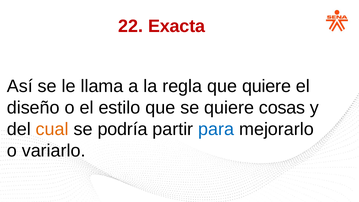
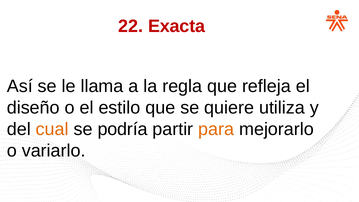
que quiere: quiere -> refleja
cosas: cosas -> utiliza
para colour: blue -> orange
